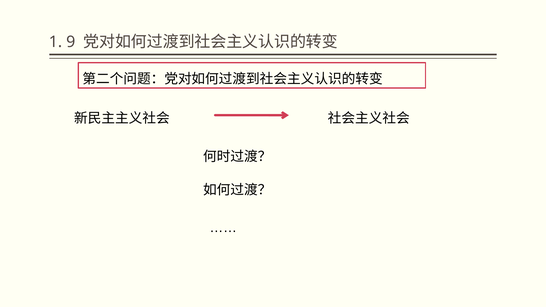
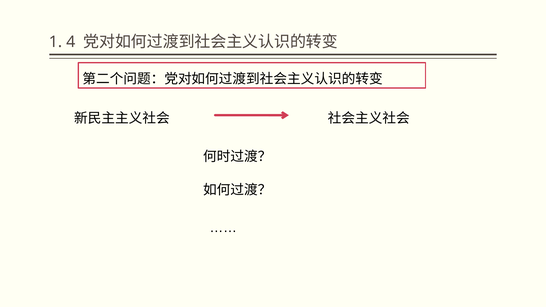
9: 9 -> 4
